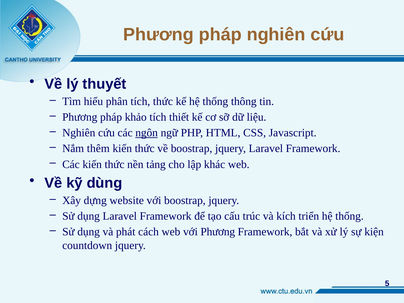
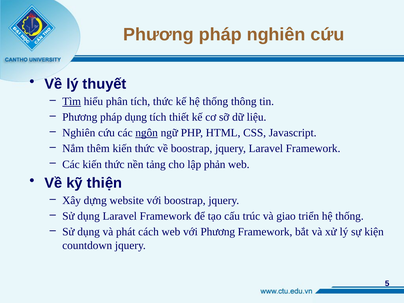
Tìm underline: none -> present
pháp khảo: khảo -> dụng
khác: khác -> phản
dùng: dùng -> thiện
kích: kích -> giao
